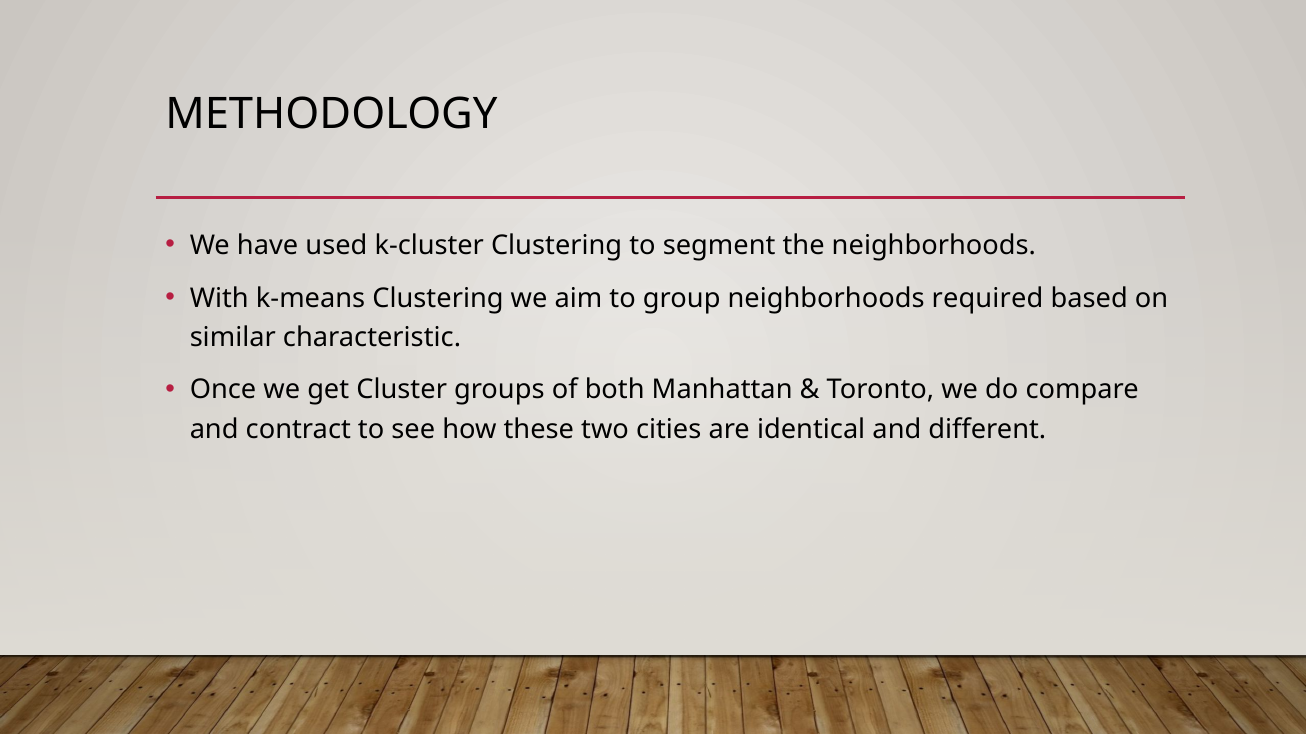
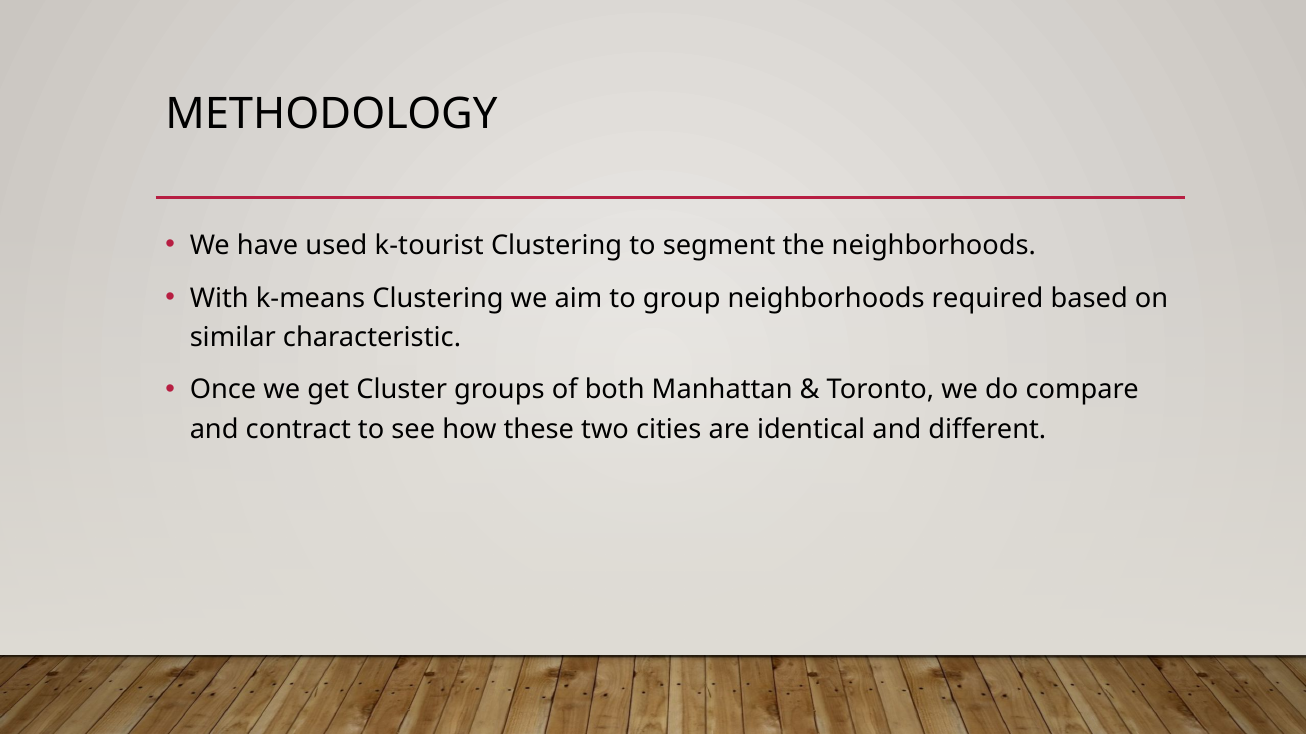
k-cluster: k-cluster -> k-tourist
